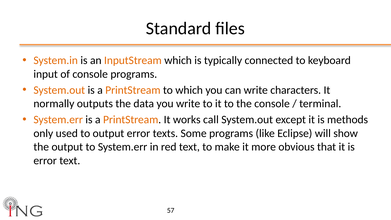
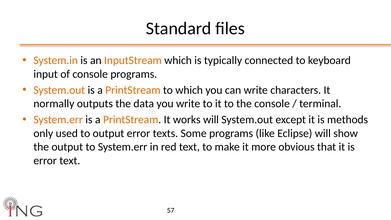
works call: call -> will
